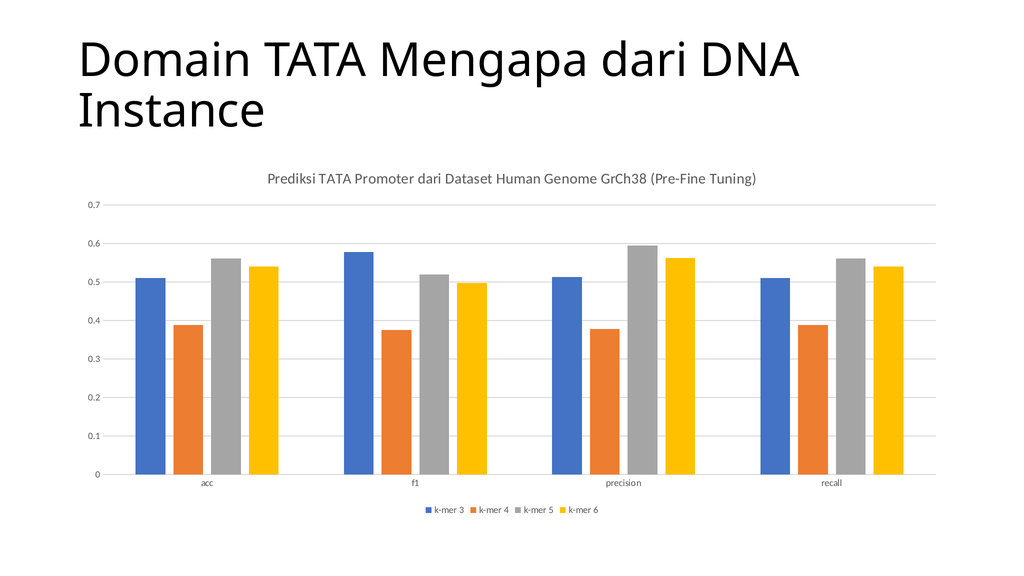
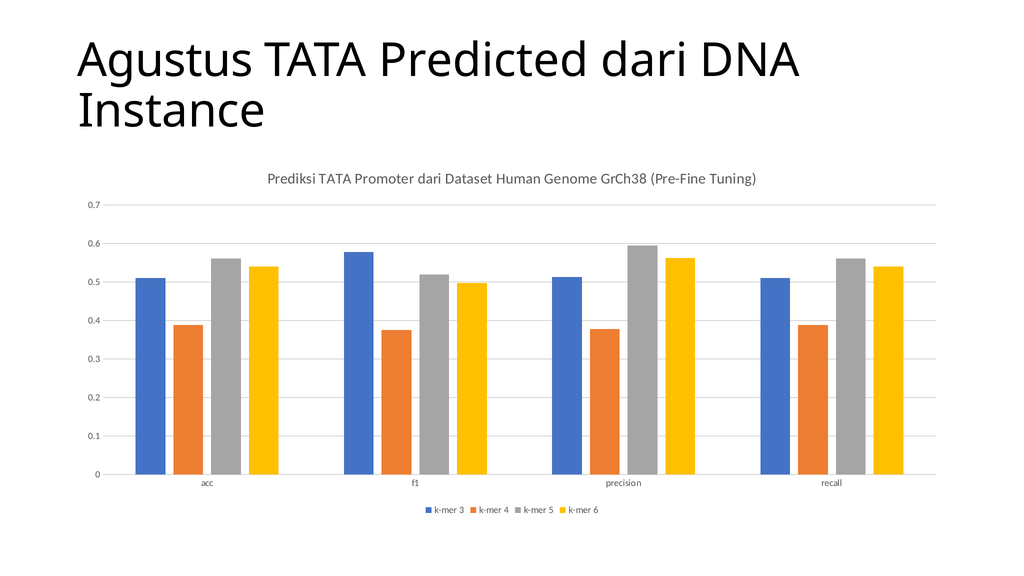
Domain: Domain -> Agustus
Mengapa: Mengapa -> Predicted
